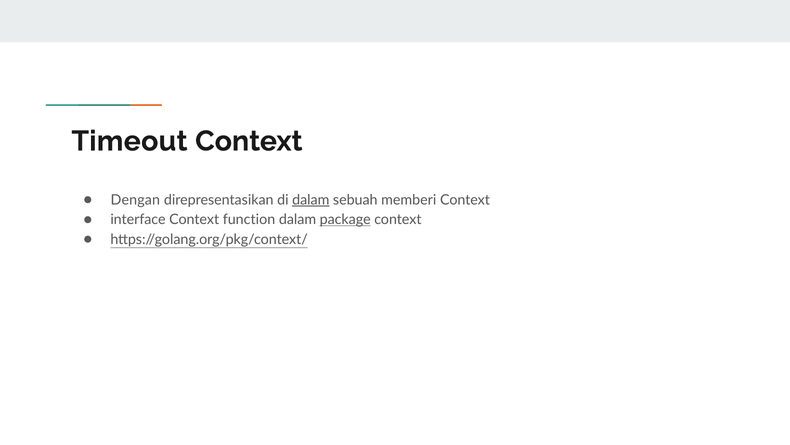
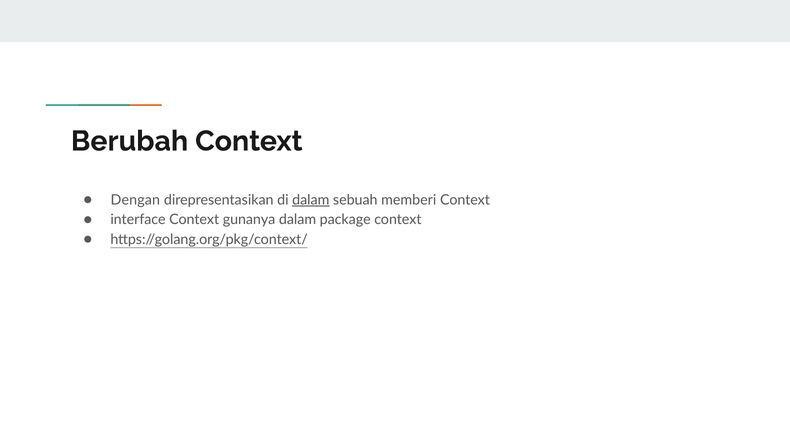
Timeout: Timeout -> Berubah
function: function -> gunanya
package underline: present -> none
